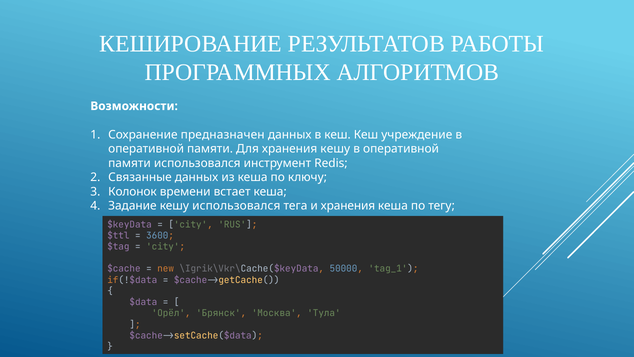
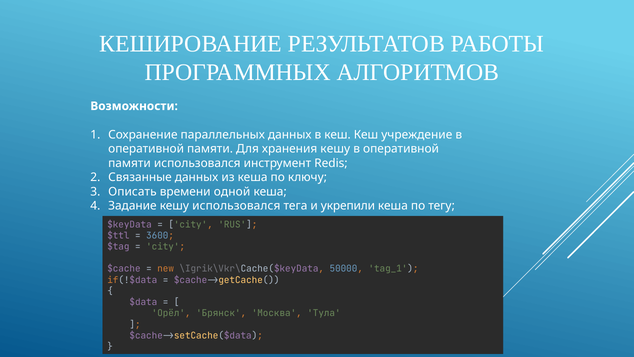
предназначен: предназначен -> параллельных
Колонок: Колонок -> Описать
встает: встает -> одной
и хранения: хранения -> укрепили
